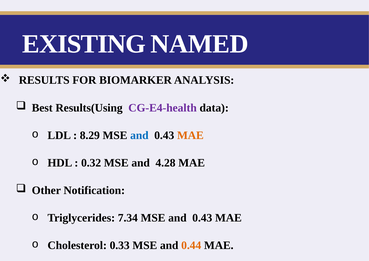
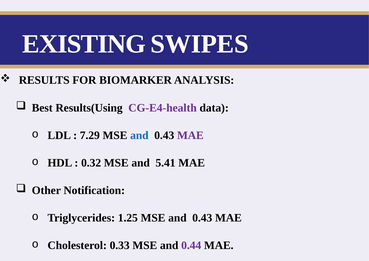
NAMED: NAMED -> SWIPES
8.29: 8.29 -> 7.29
MAE at (190, 135) colour: orange -> purple
4.28: 4.28 -> 5.41
7.34: 7.34 -> 1.25
0.44 colour: orange -> purple
